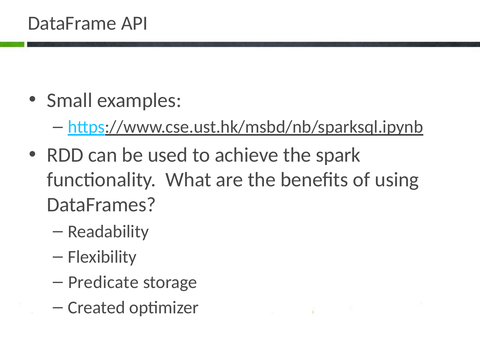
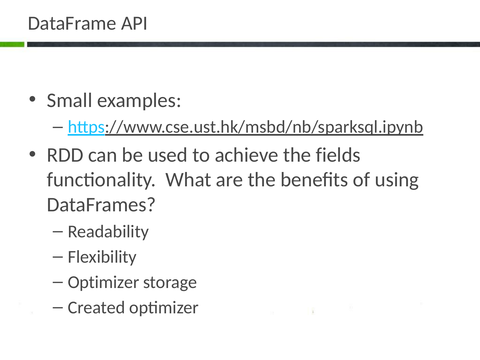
spark: spark -> fields
Predicate at (103, 282): Predicate -> Optimizer
